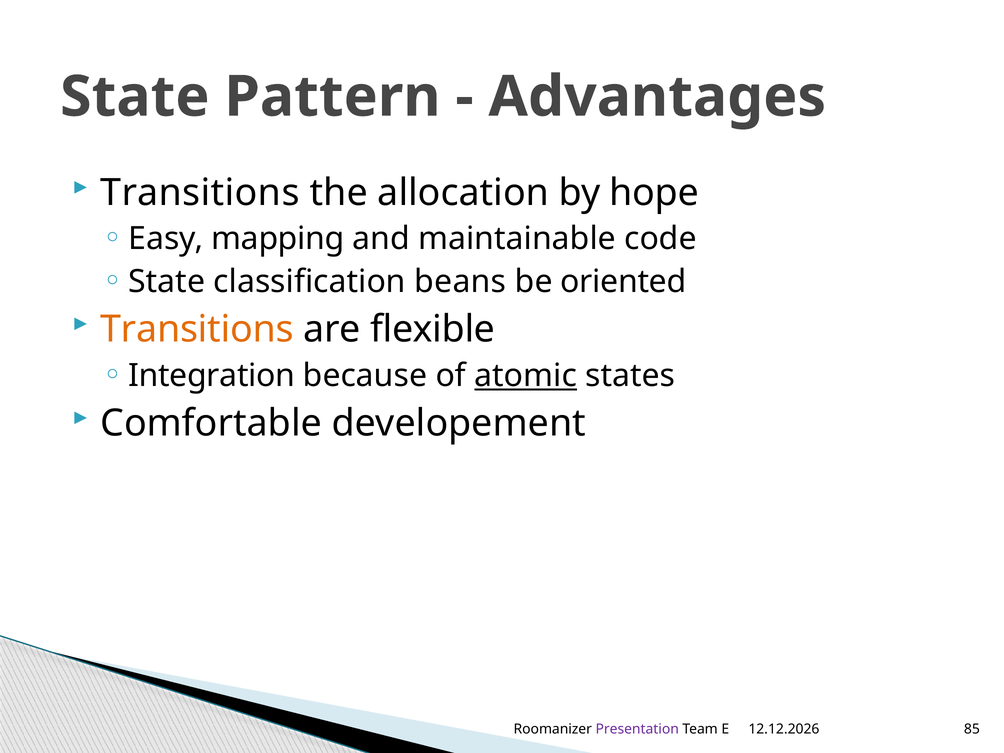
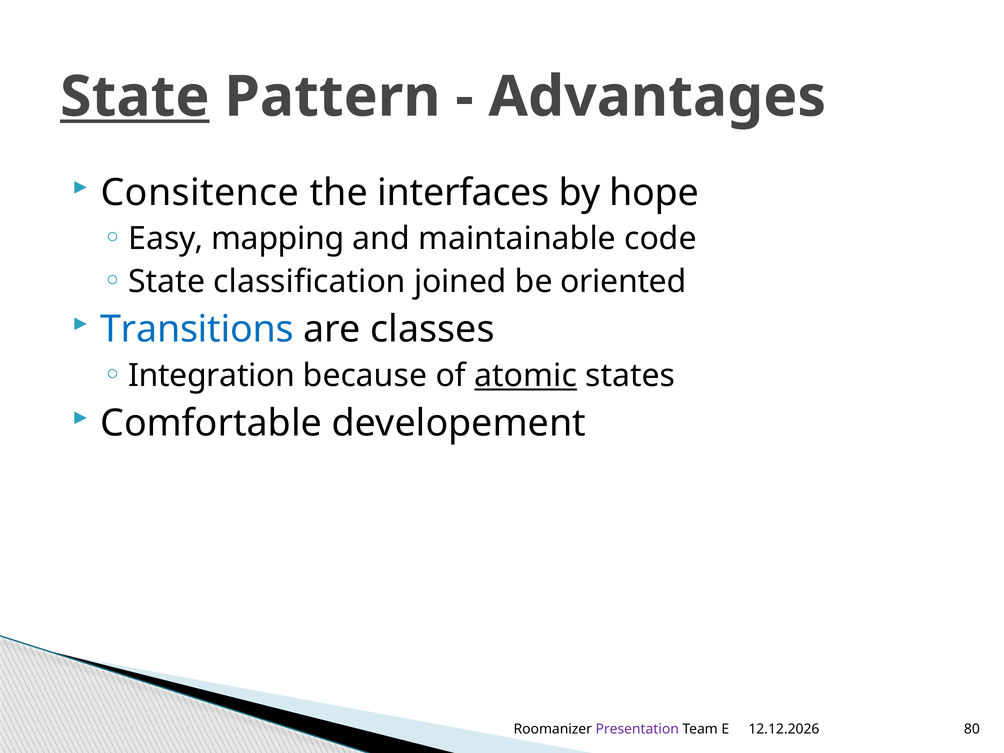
State at (135, 97) underline: none -> present
Transitions at (200, 193): Transitions -> Consitence
allocation: allocation -> interfaces
beans: beans -> joined
Transitions at (197, 330) colour: orange -> blue
flexible: flexible -> classes
85: 85 -> 80
